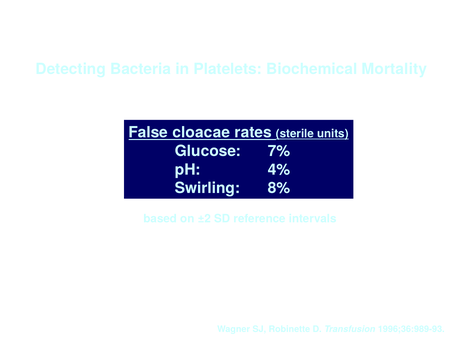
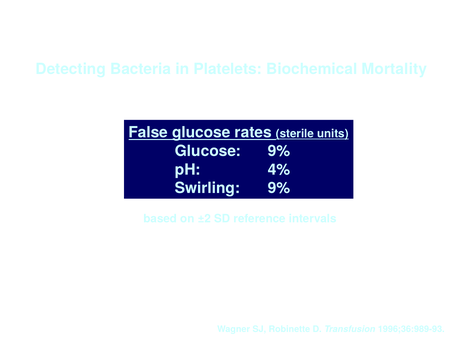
False cloacae: cloacae -> glucose
Glucose 7%: 7% -> 9%
Swirling 8%: 8% -> 9%
